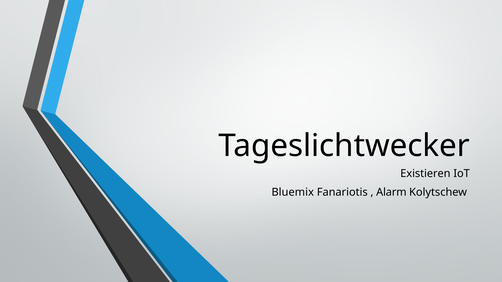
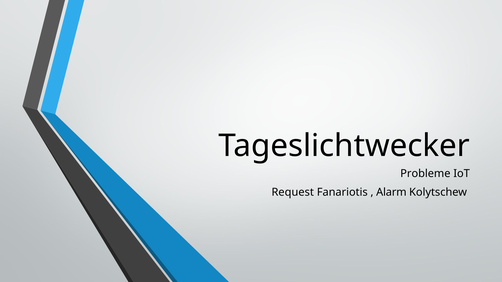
Existieren: Existieren -> Probleme
Bluemix: Bluemix -> Request
